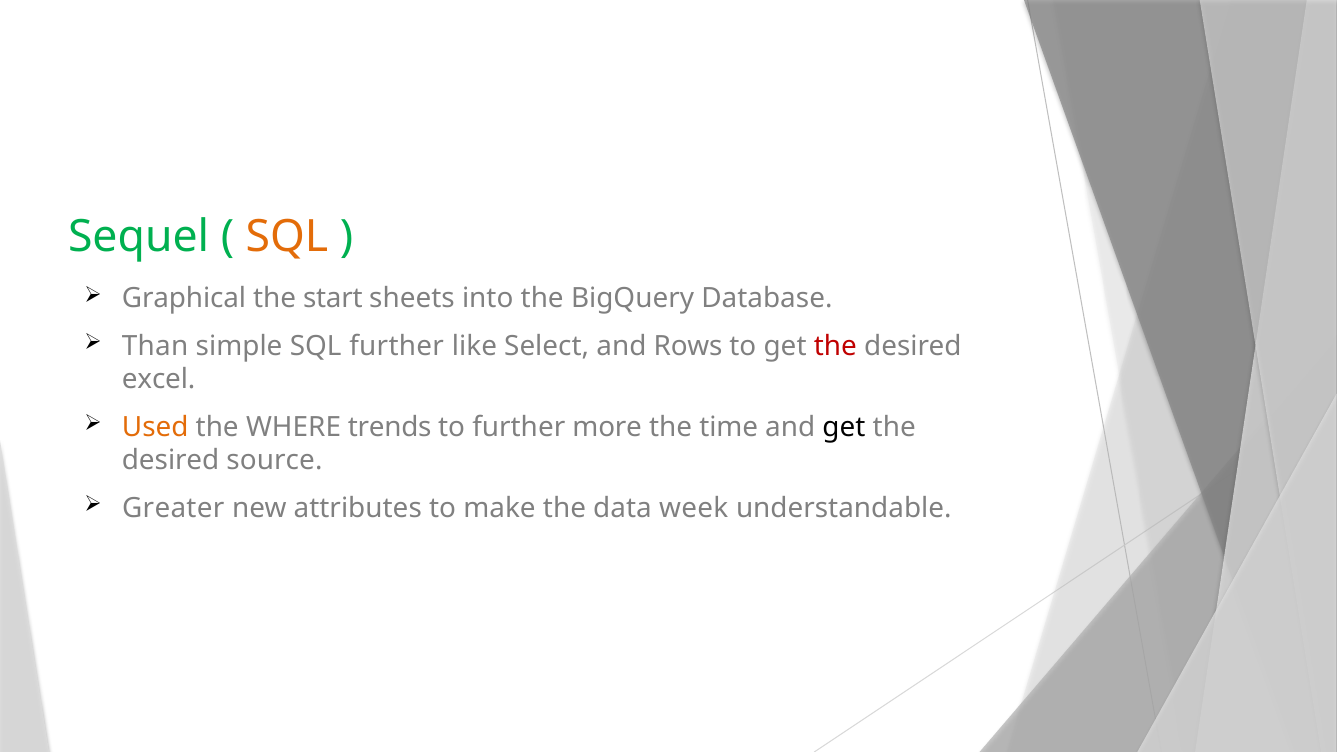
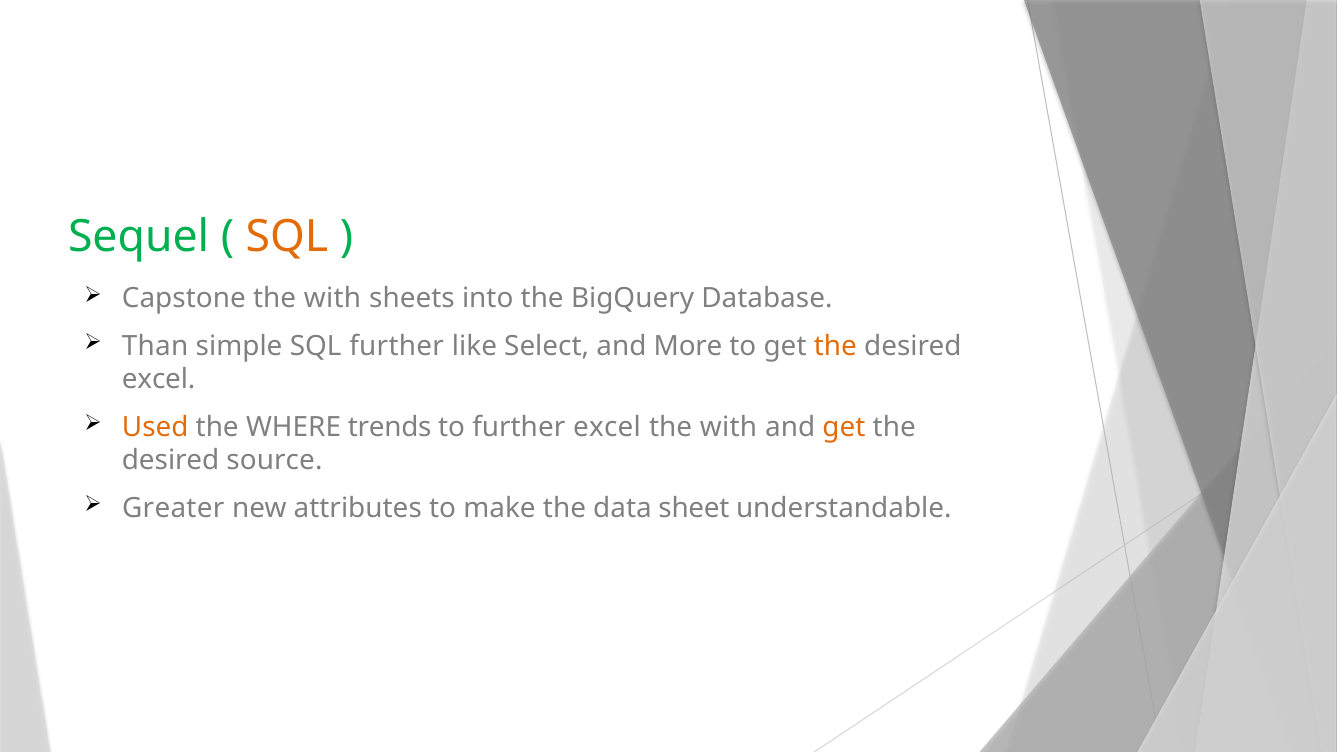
Graphical: Graphical -> Capstone
start at (333, 299): start -> with
Rows: Rows -> More
the at (835, 346) colour: red -> orange
further more: more -> excel
time at (729, 427): time -> with
get at (844, 427) colour: black -> orange
week: week -> sheet
